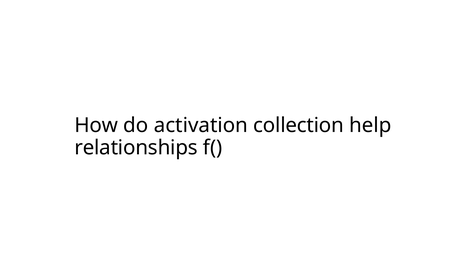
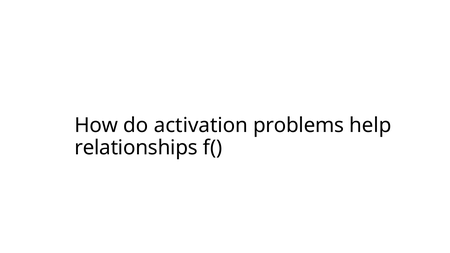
collection: collection -> problems
